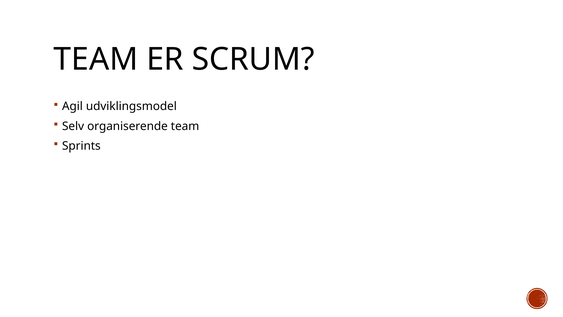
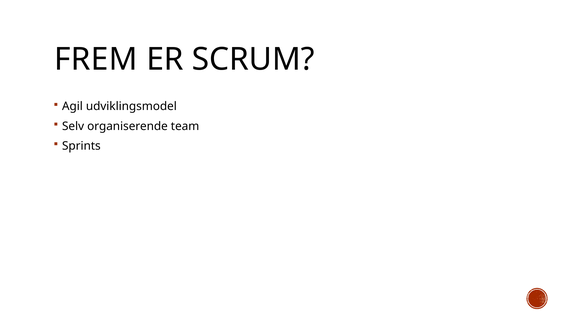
TEAM at (96, 59): TEAM -> FREM
